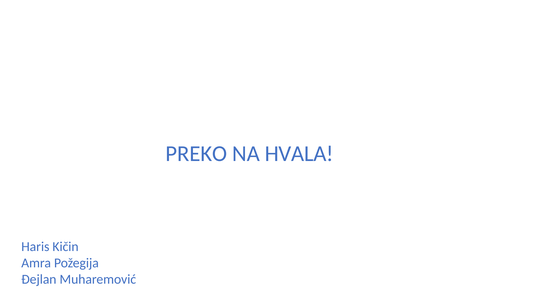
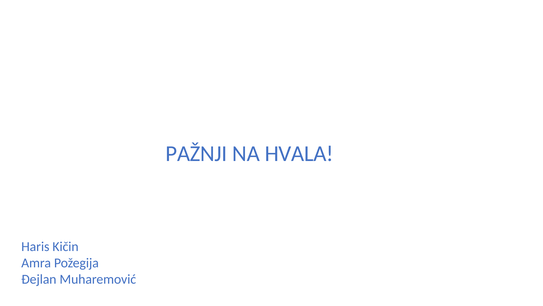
PREKO: PREKO -> PAŽNJI
